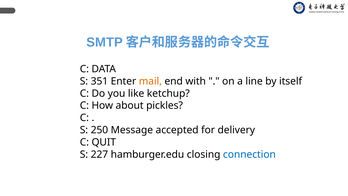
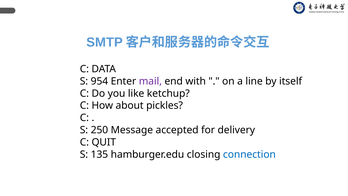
351: 351 -> 954
mail colour: orange -> purple
227: 227 -> 135
